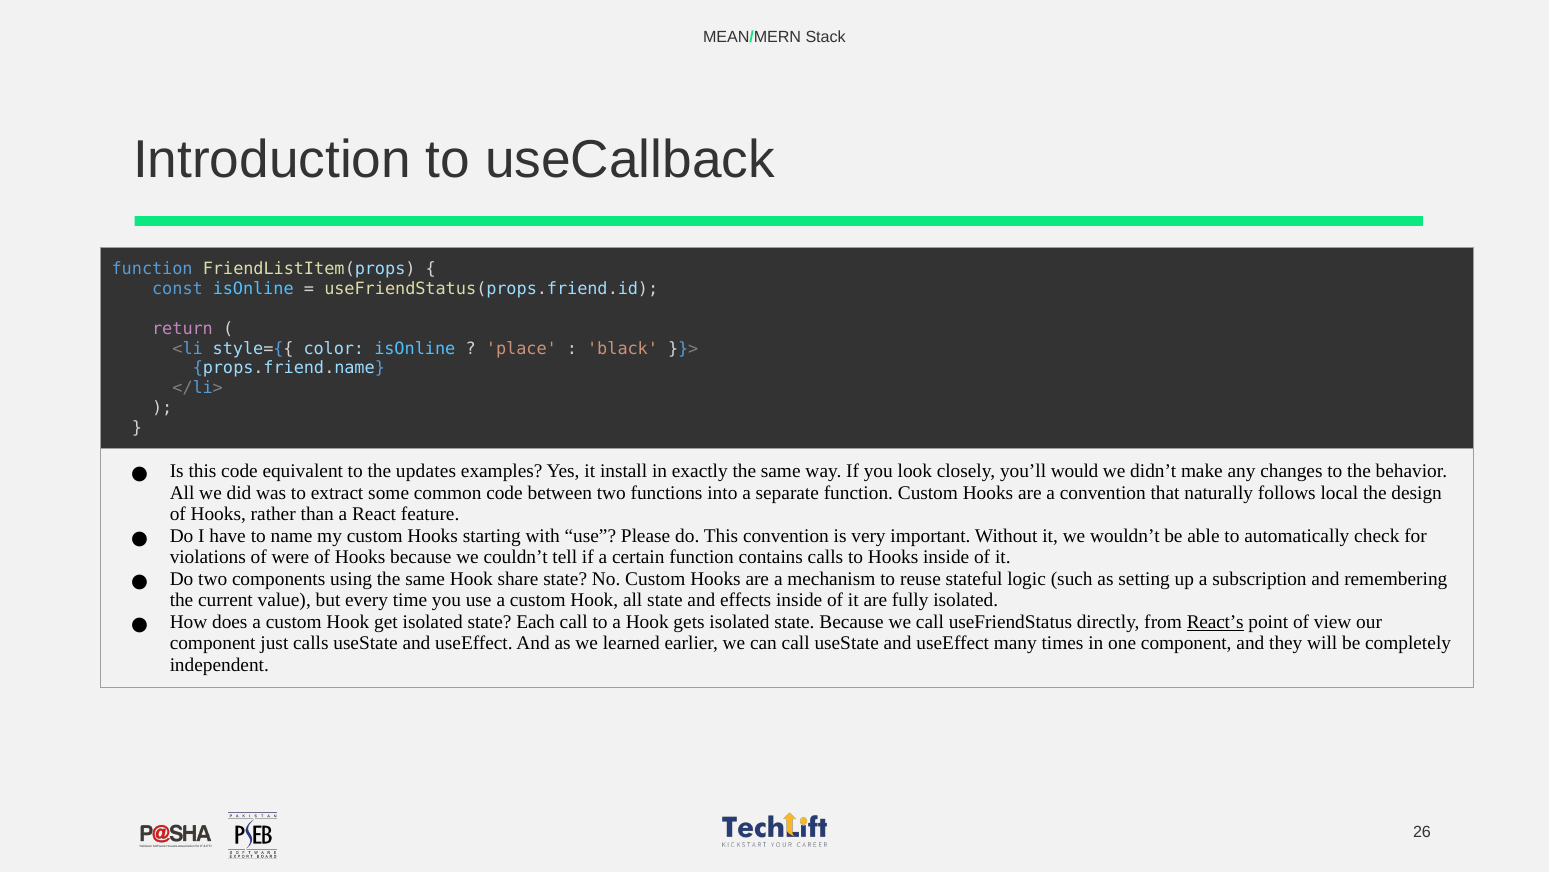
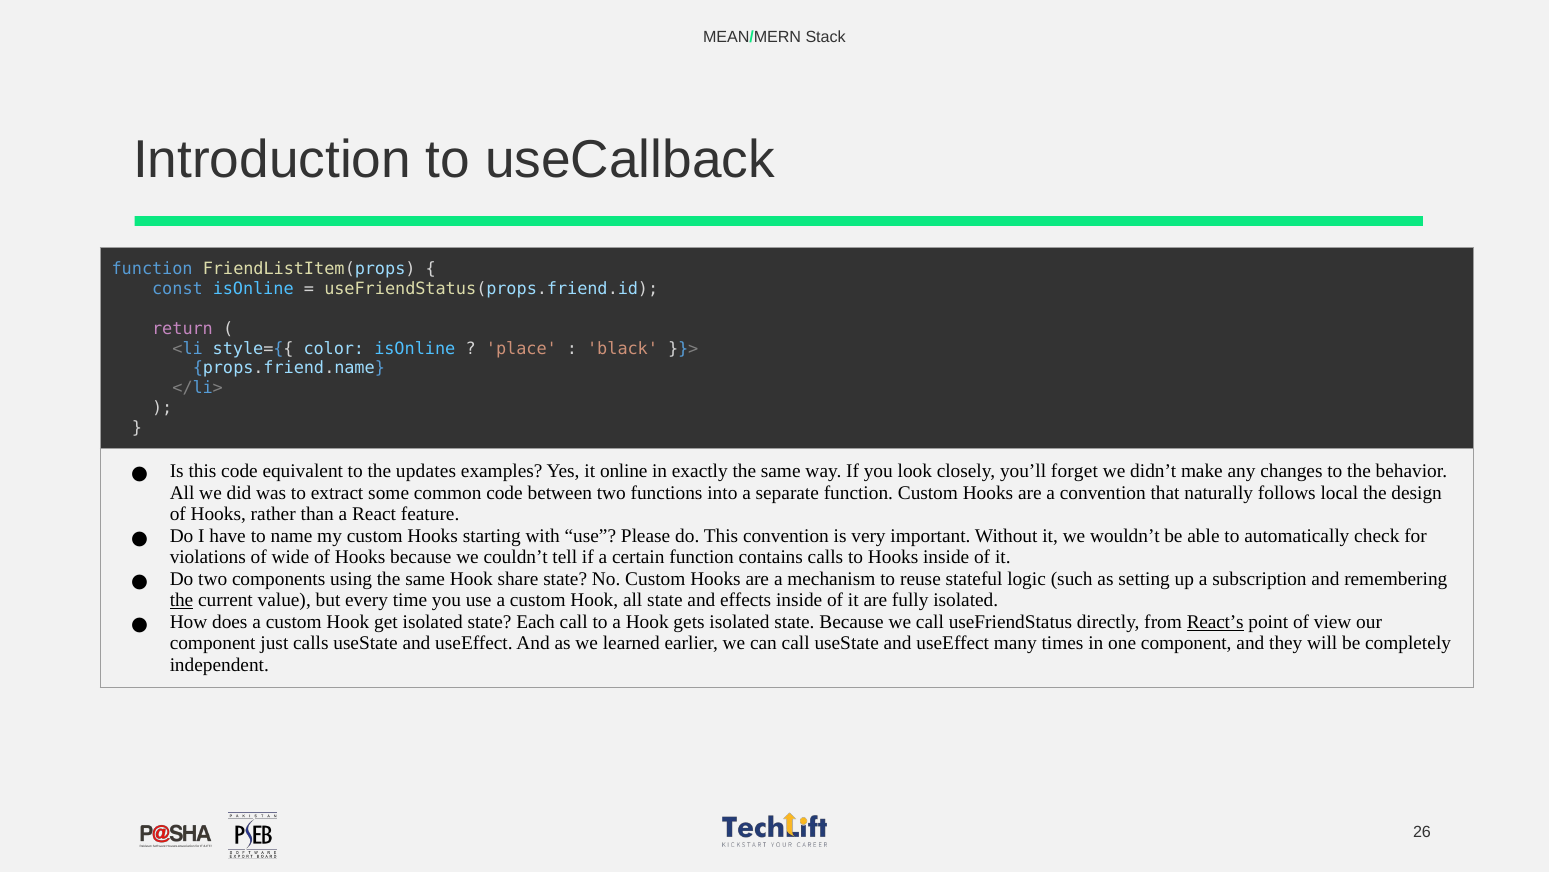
install: install -> online
would: would -> forget
were: were -> wide
the at (182, 600) underline: none -> present
